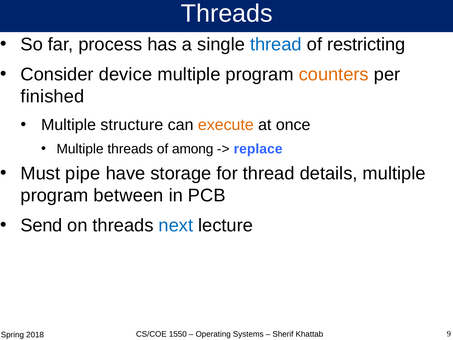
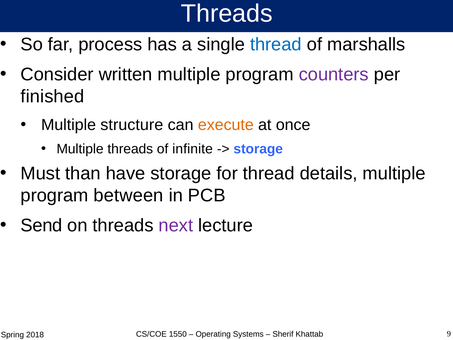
restricting: restricting -> marshalls
device: device -> written
counters colour: orange -> purple
among: among -> infinite
replace at (258, 149): replace -> storage
pipe: pipe -> than
next colour: blue -> purple
